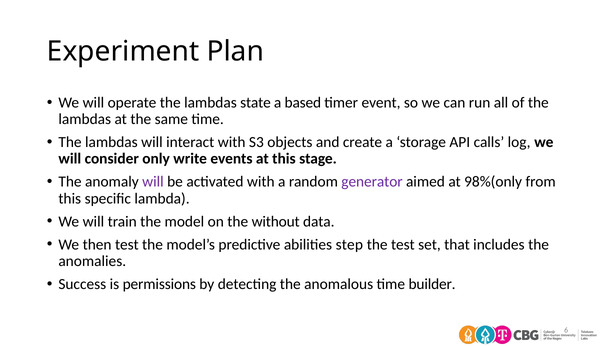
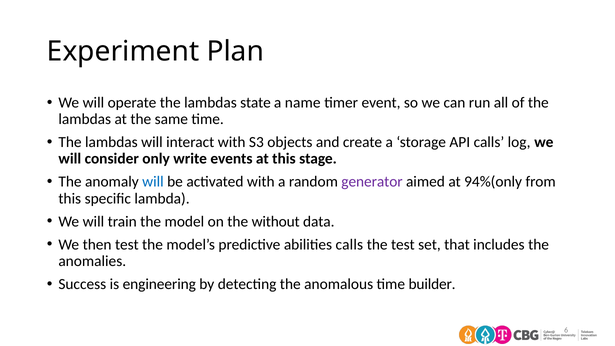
based: based -> name
will at (153, 182) colour: purple -> blue
98%(only: 98%(only -> 94%(only
abilities step: step -> calls
permissions: permissions -> engineering
